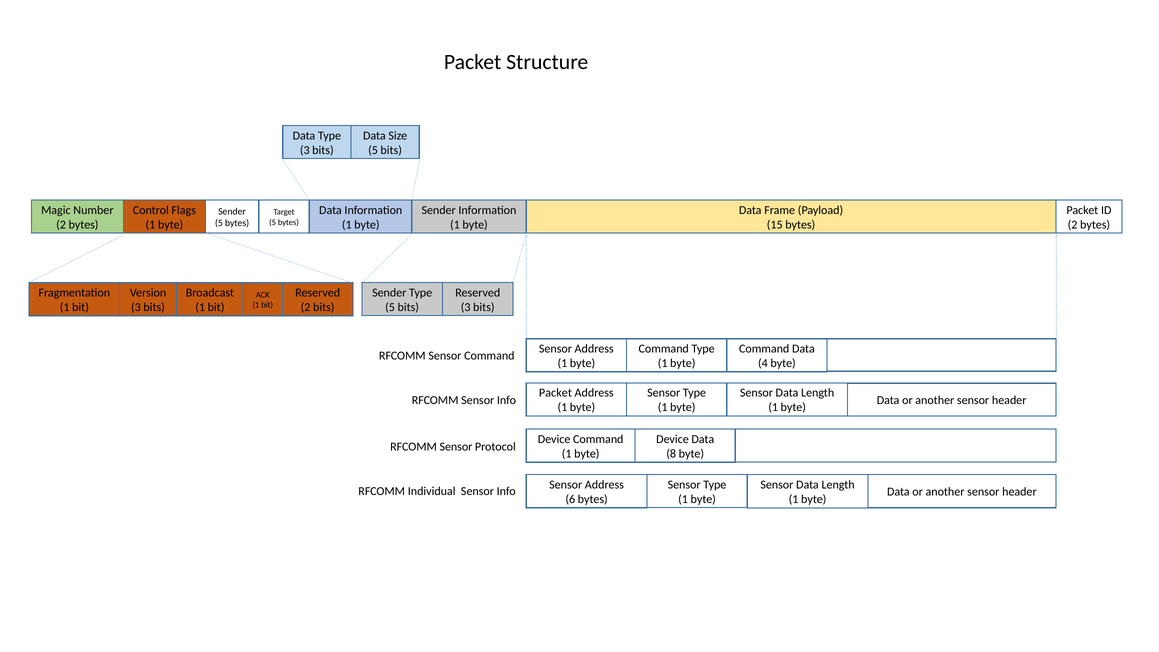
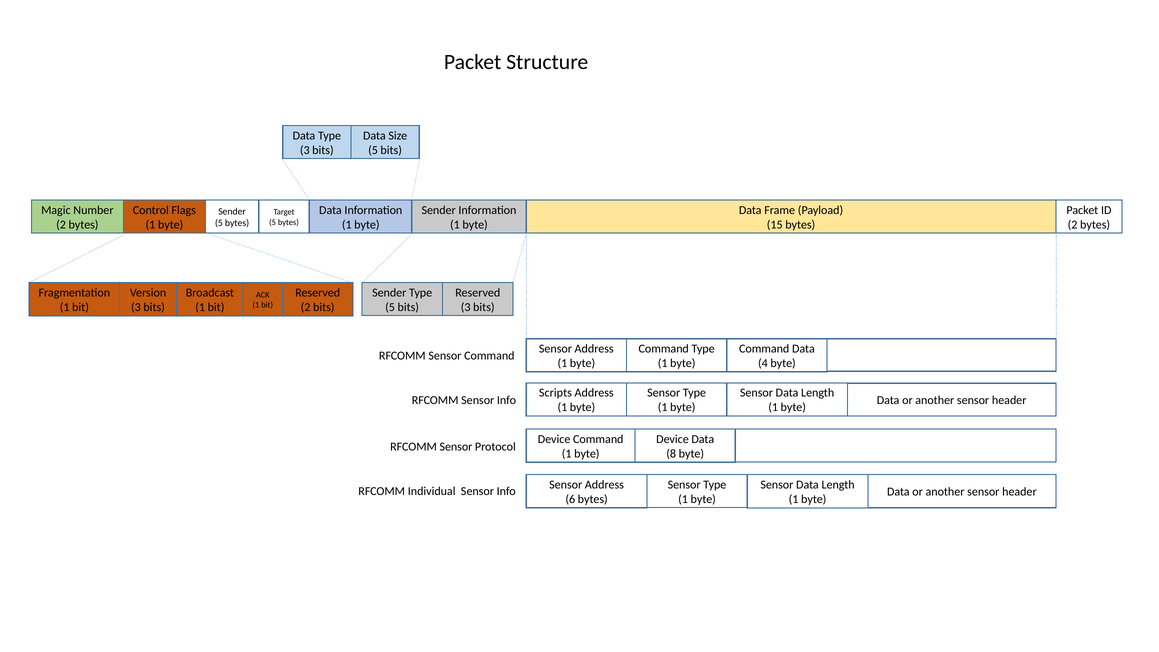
Packet at (555, 393): Packet -> Scripts
